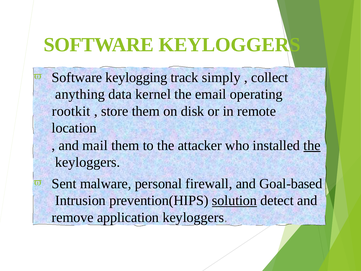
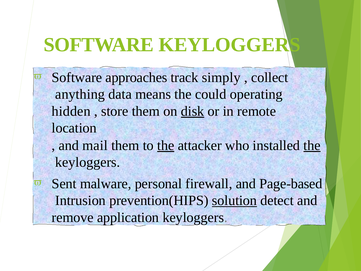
keylogging: keylogging -> approaches
kernel: kernel -> means
email: email -> could
rootkit: rootkit -> hidden
disk underline: none -> present
the at (166, 145) underline: none -> present
Goal-based: Goal-based -> Page-based
